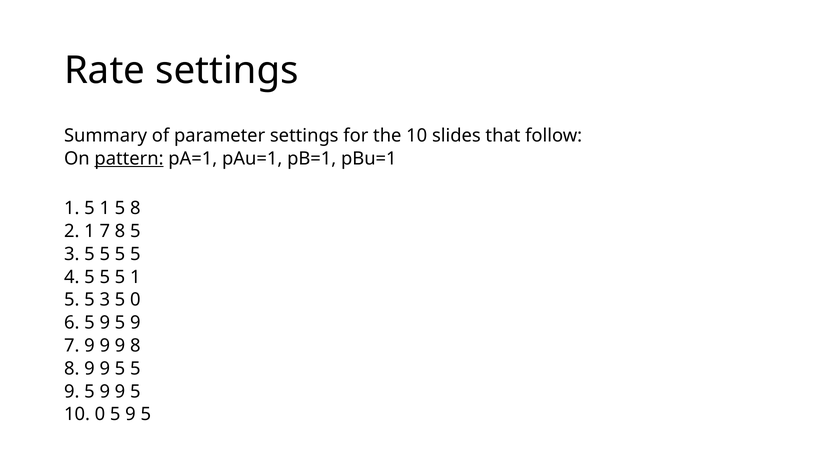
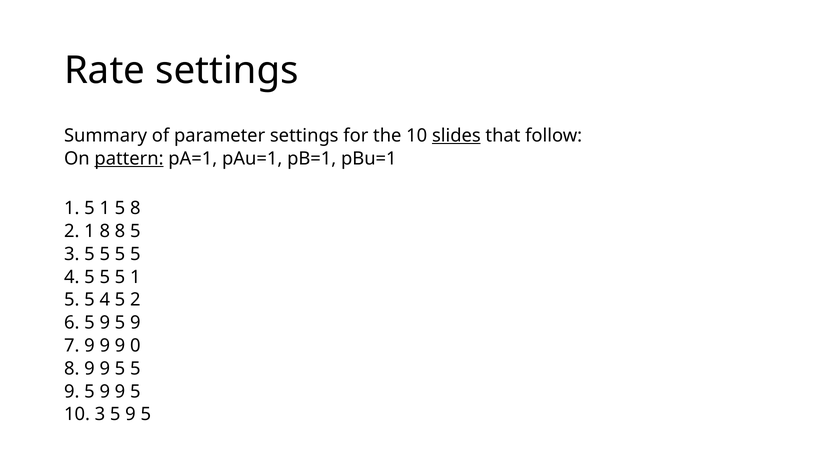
slides underline: none -> present
1 7: 7 -> 8
3 at (105, 300): 3 -> 4
5 0: 0 -> 2
9 8: 8 -> 0
10 0: 0 -> 3
